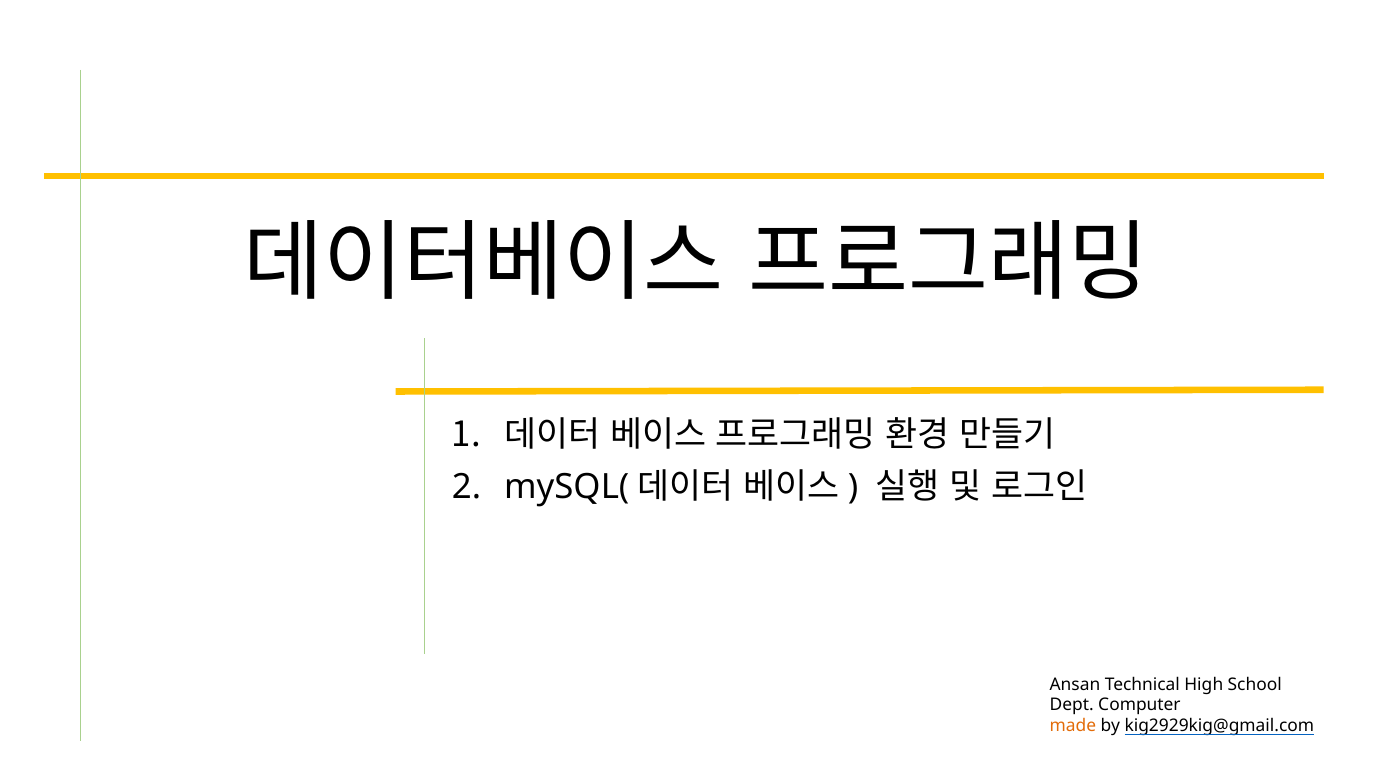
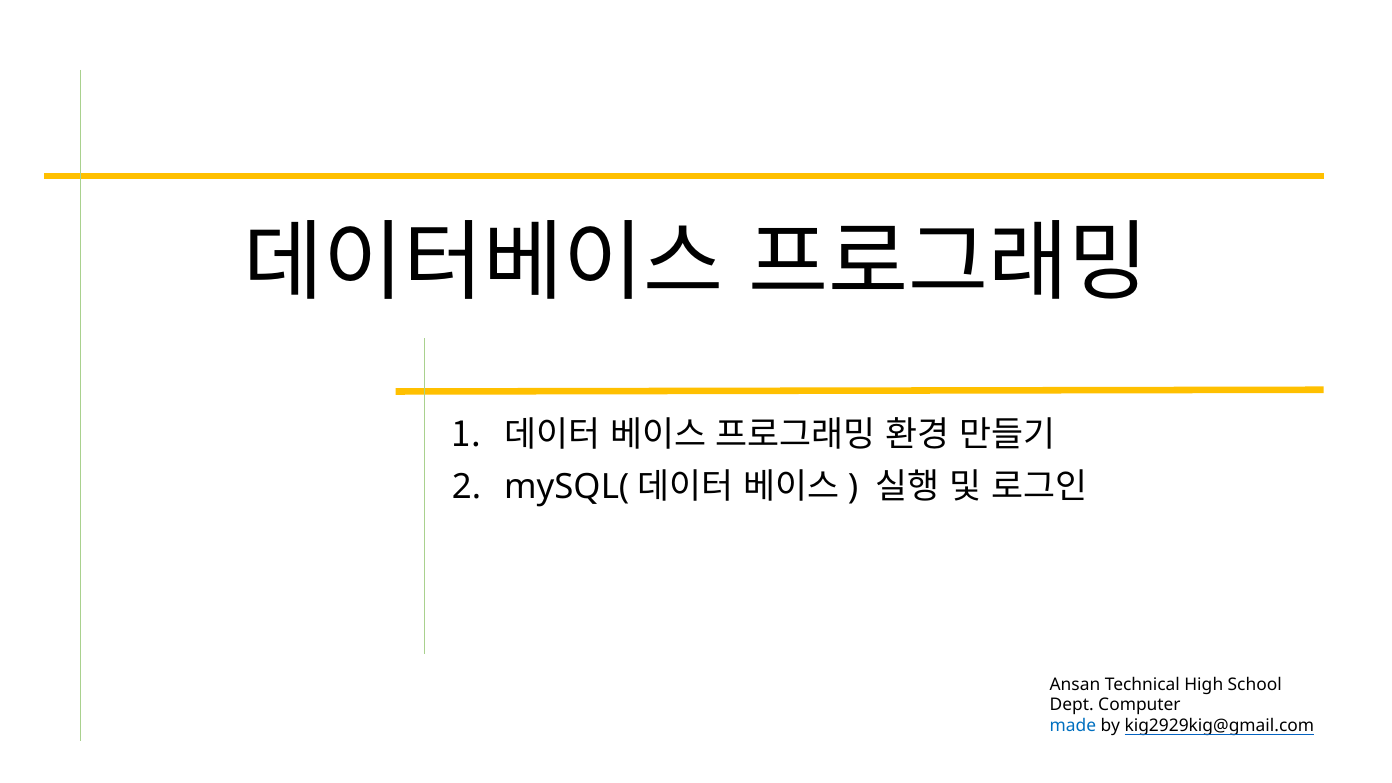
made colour: orange -> blue
